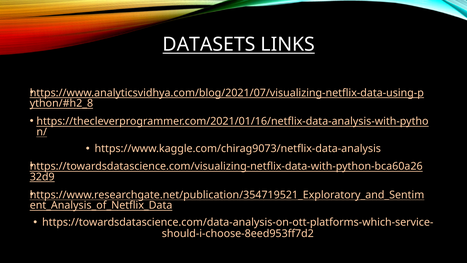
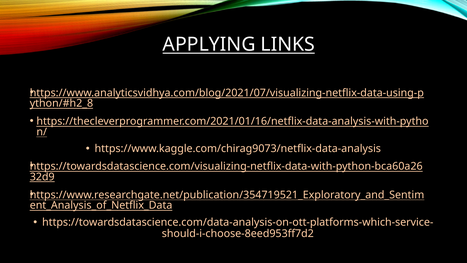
DATASETS: DATASETS -> APPLYING
